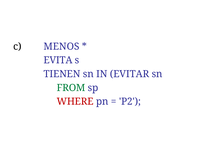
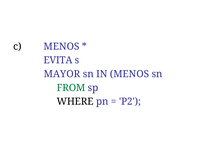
TIENEN: TIENEN -> MAYOR
IN EVITAR: EVITAR -> MENOS
WHERE colour: red -> black
